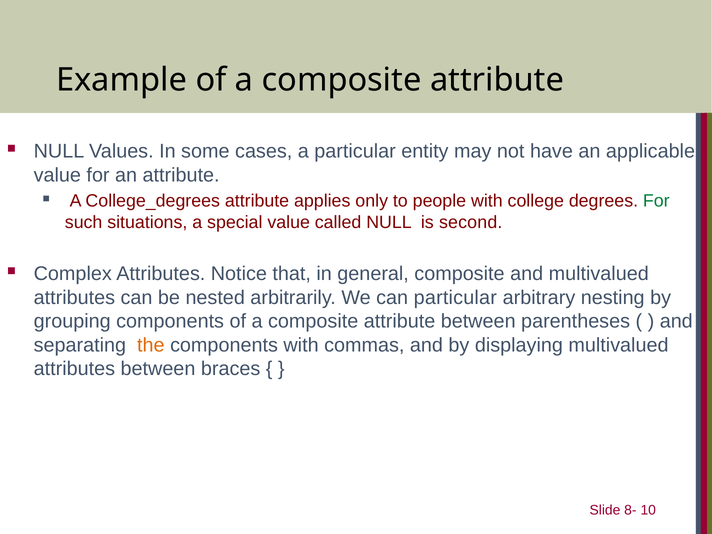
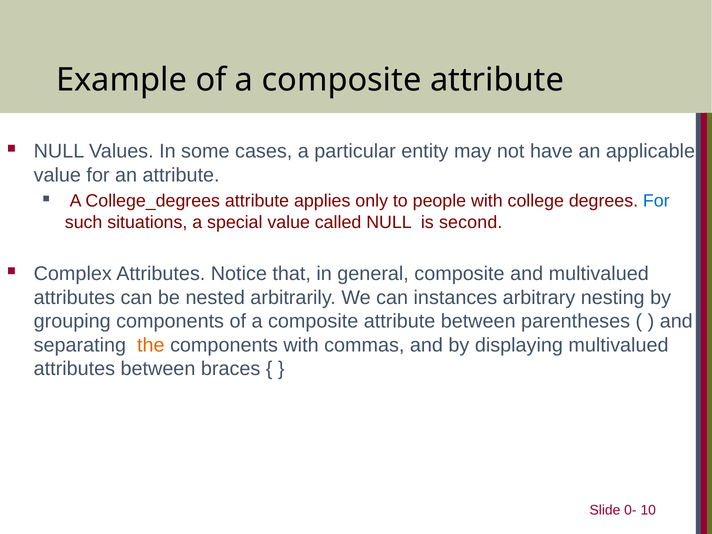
For at (656, 201) colour: green -> blue
can particular: particular -> instances
8-: 8- -> 0-
